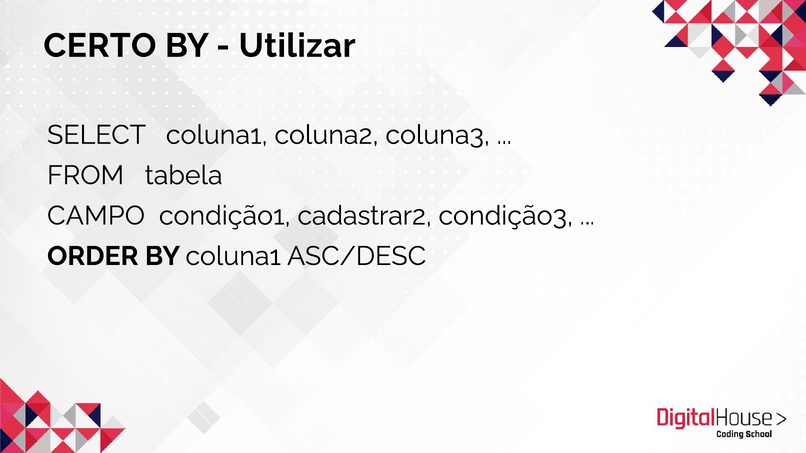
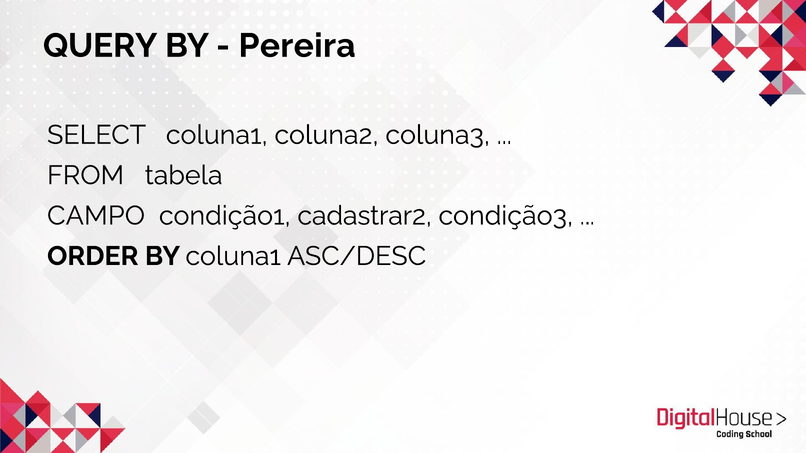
CERTO: CERTO -> QUERY
Utilizar: Utilizar -> Pereira
